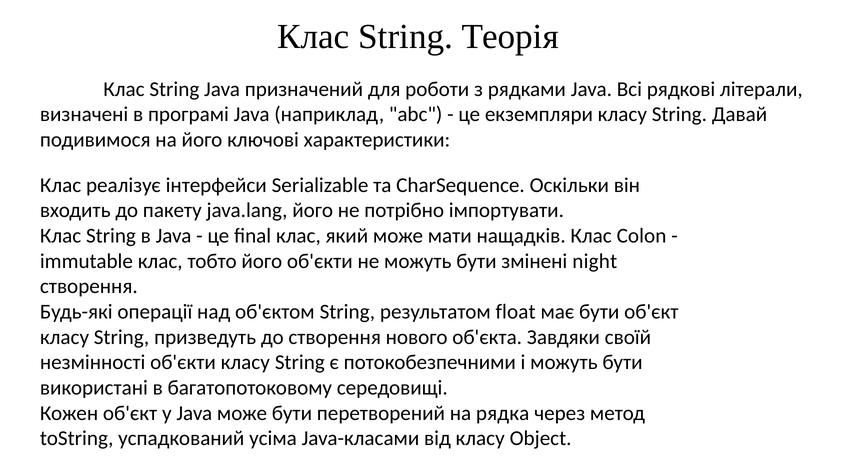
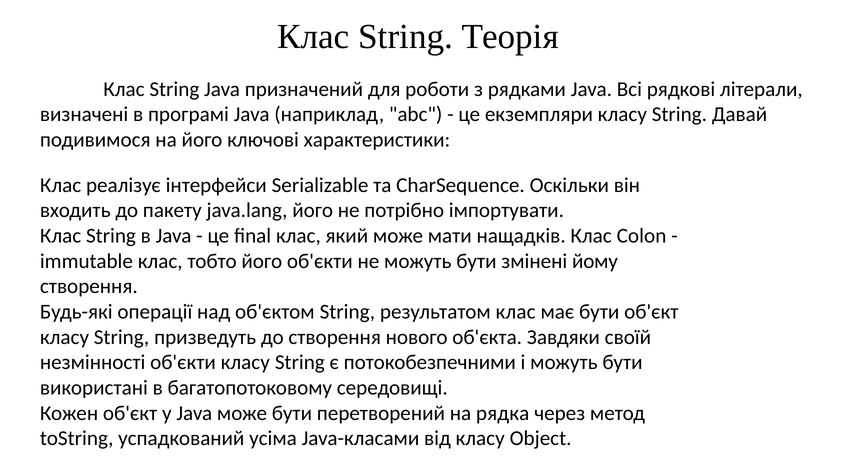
night: night -> йому
результатом float: float -> клас
